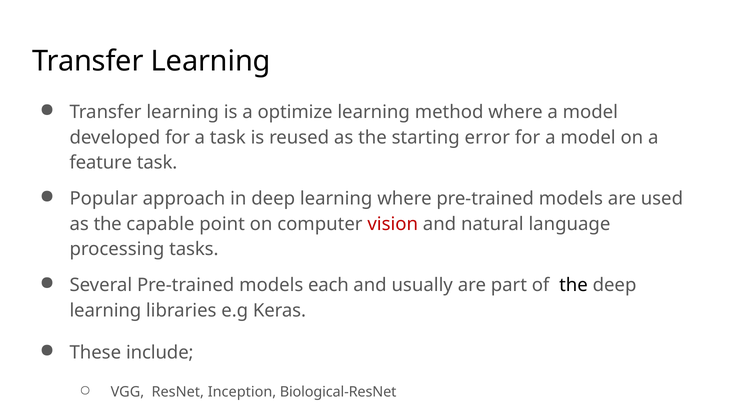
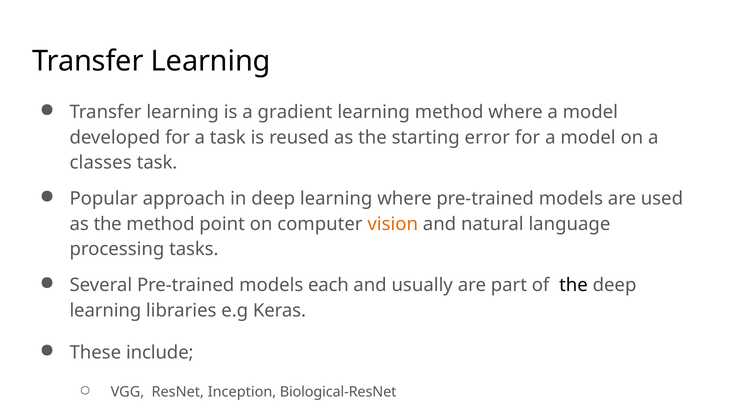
optimize: optimize -> gradient
feature: feature -> classes
the capable: capable -> method
vision colour: red -> orange
